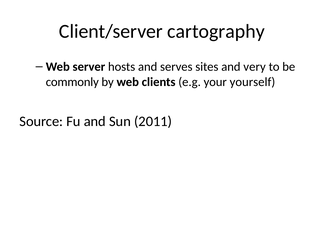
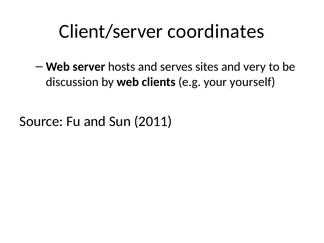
cartography: cartography -> coordinates
commonly: commonly -> discussion
